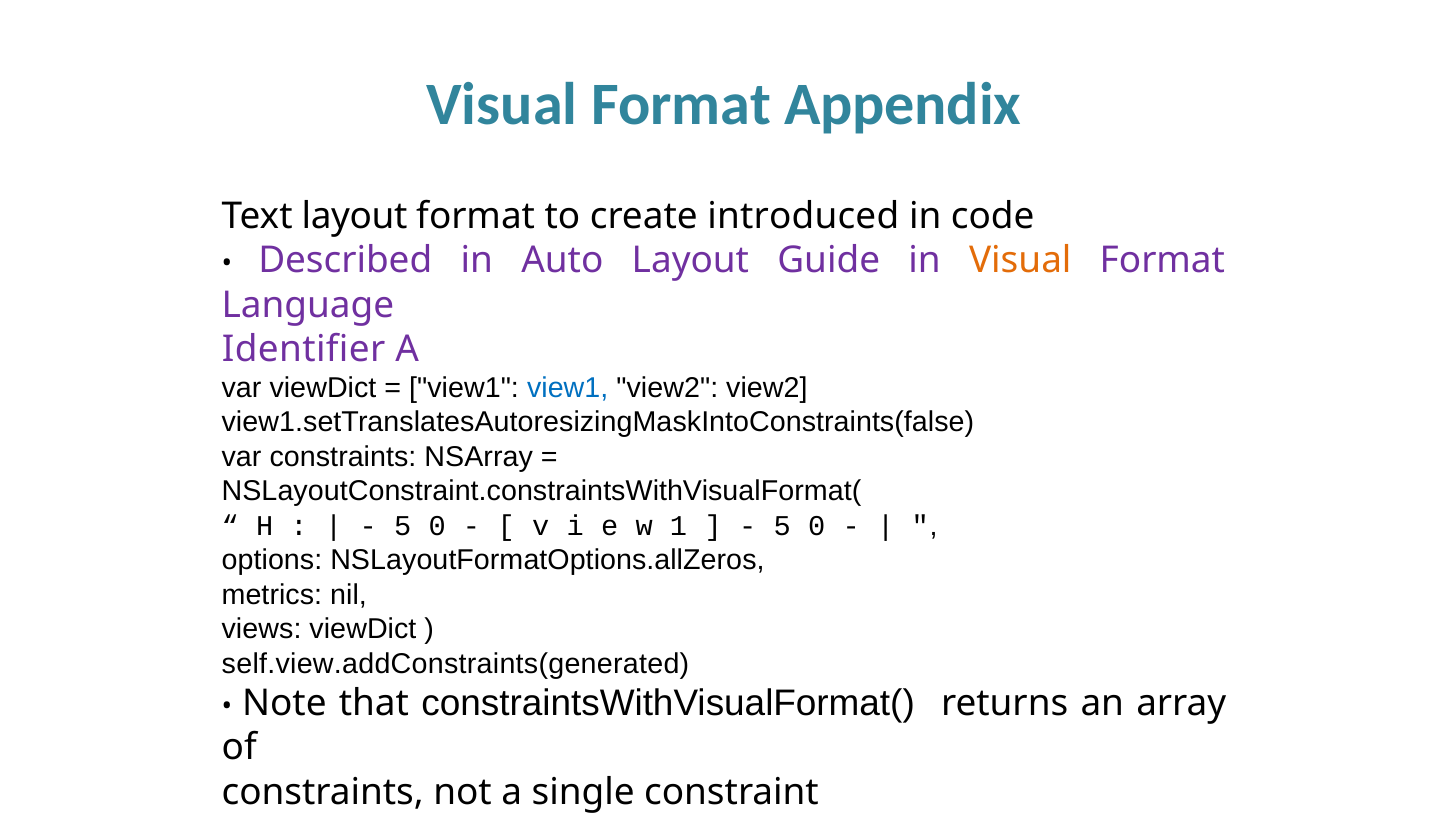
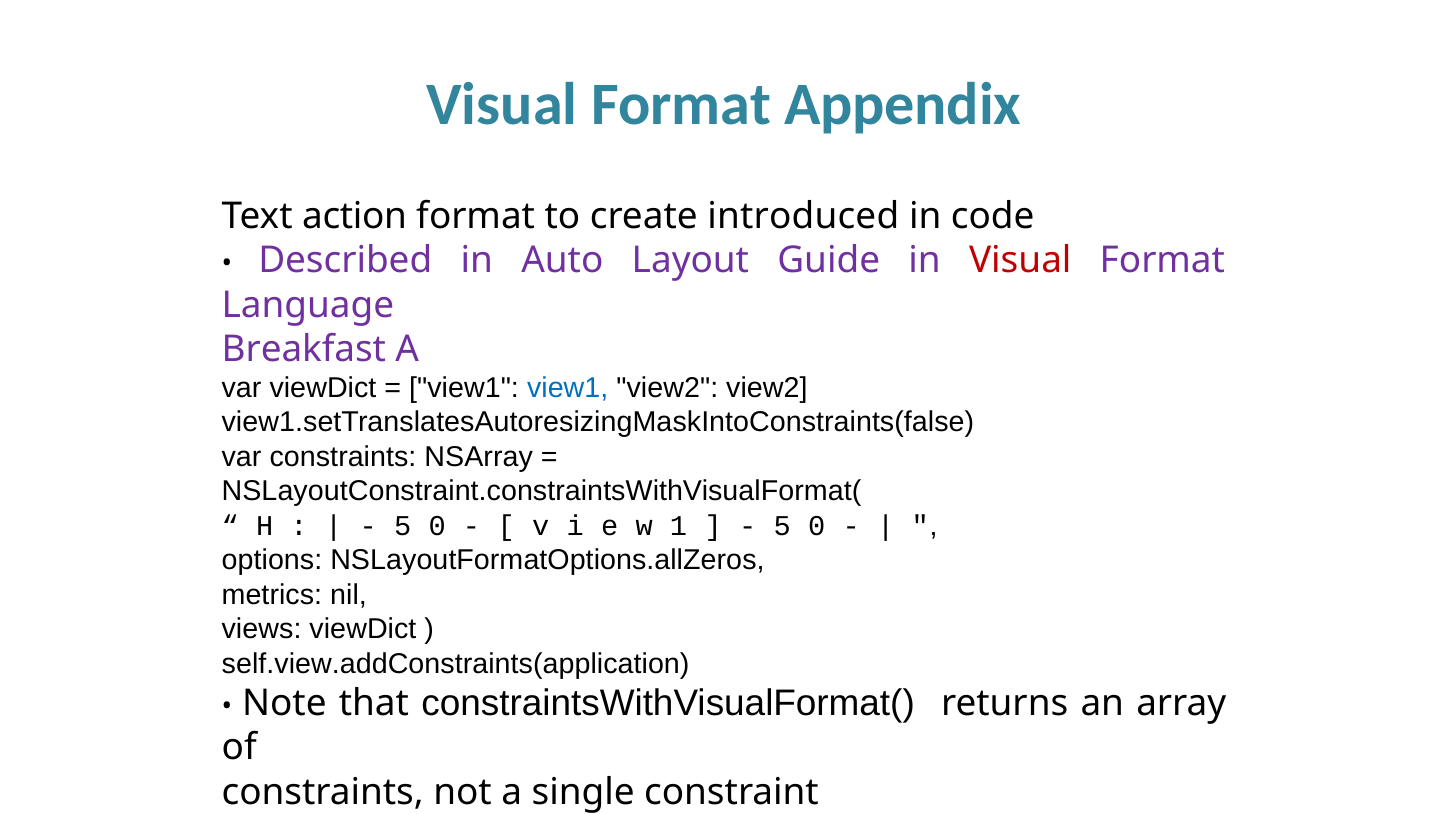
Text layout: layout -> action
Visual at (1020, 261) colour: orange -> red
Identifier: Identifier -> Breakfast
self.view.addConstraints(generated: self.view.addConstraints(generated -> self.view.addConstraints(application
